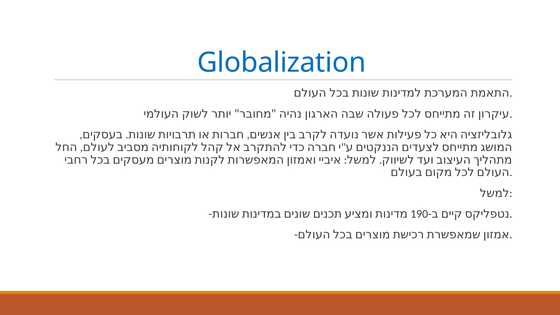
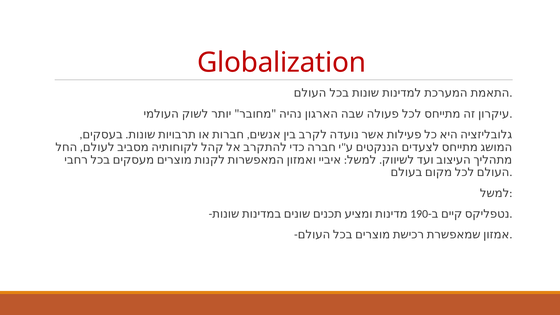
Globalization colour: blue -> red
